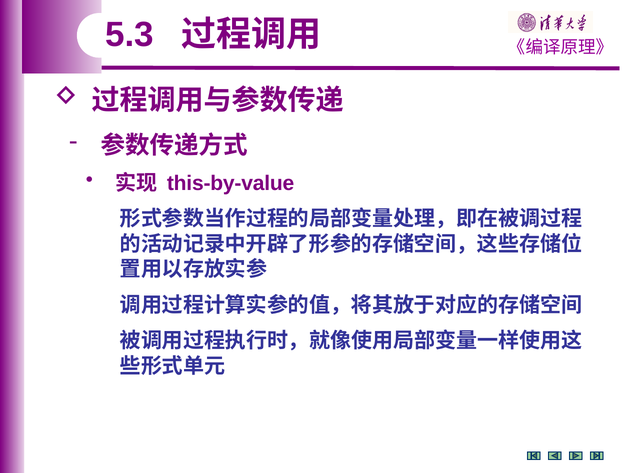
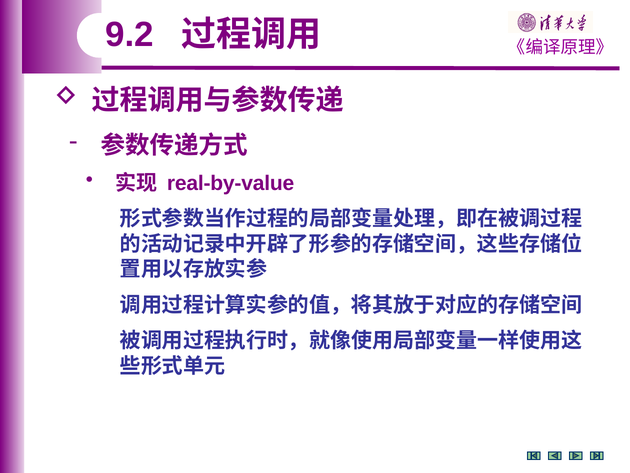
5.3: 5.3 -> 9.2
this-by-value: this-by-value -> real-by-value
